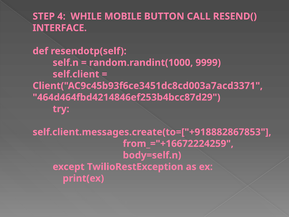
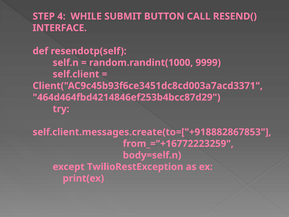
MOBILE: MOBILE -> SUBMIT
from_="+16672224259: from_="+16672224259 -> from_="+16772223259
